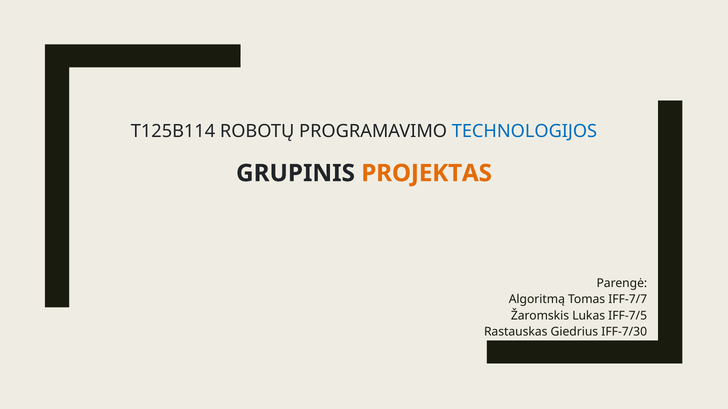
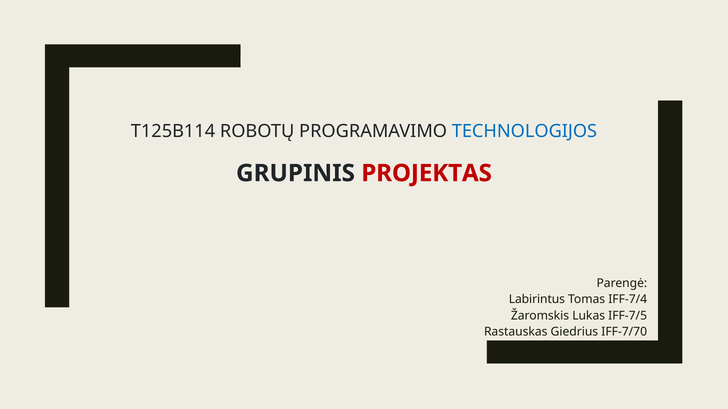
PROJEKTAS colour: orange -> red
Algoritmą: Algoritmą -> Labirintus
IFF-7/7: IFF-7/7 -> IFF-7/4
IFF-7/30: IFF-7/30 -> IFF-7/70
